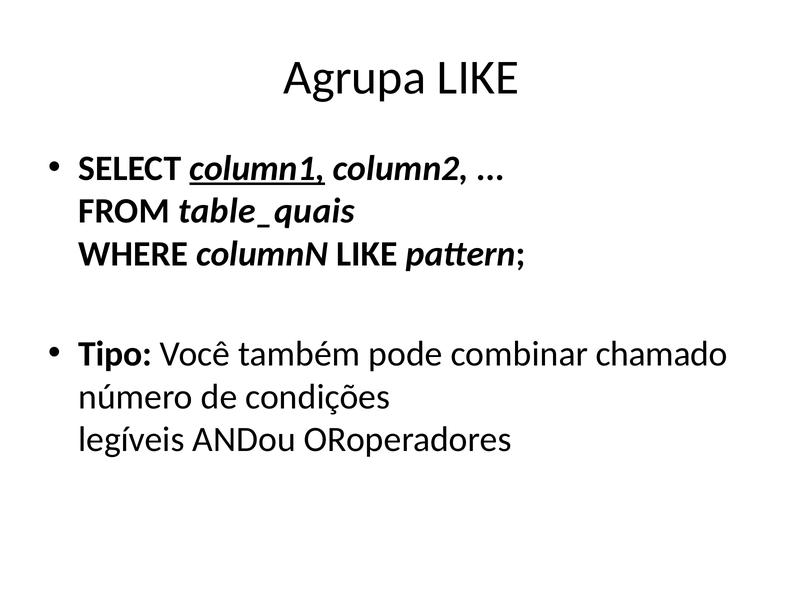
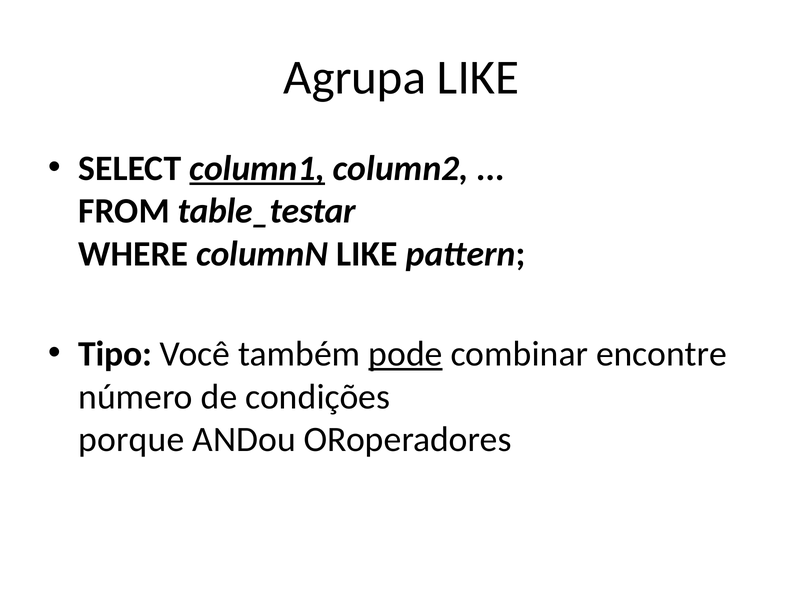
table_quais: table_quais -> table_testar
pode underline: none -> present
chamado: chamado -> encontre
legíveis: legíveis -> porque
